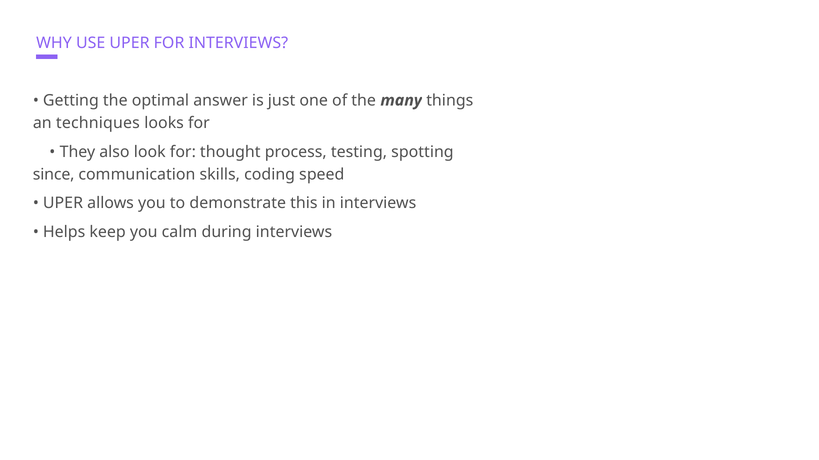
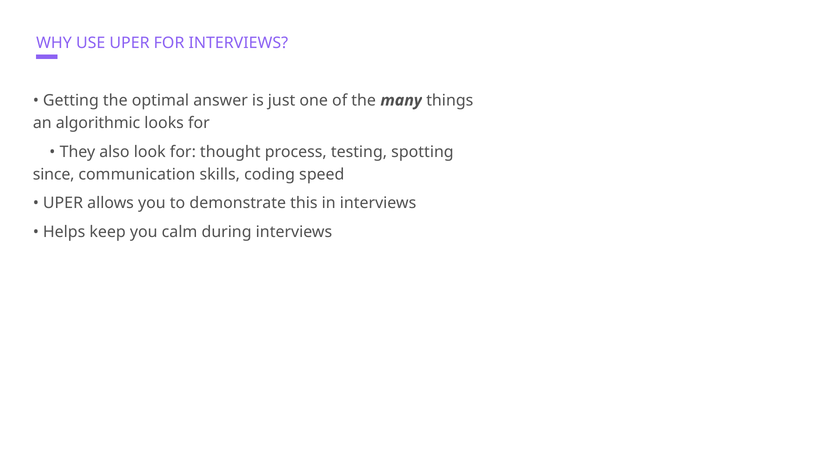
techniques: techniques -> algorithmic
